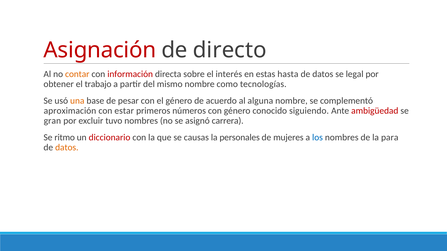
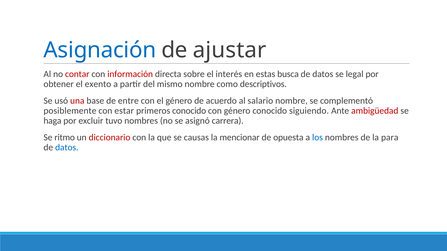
Asignación colour: red -> blue
directo: directo -> ajustar
contar colour: orange -> red
hasta: hasta -> busca
trabajo: trabajo -> exento
tecnologías: tecnologías -> descriptivos
una colour: orange -> red
pesar: pesar -> entre
alguna: alguna -> salario
aproximación: aproximación -> posiblemente
primeros números: números -> conocido
gran: gran -> haga
personales: personales -> mencionar
mujeres: mujeres -> opuesta
datos at (67, 148) colour: orange -> blue
